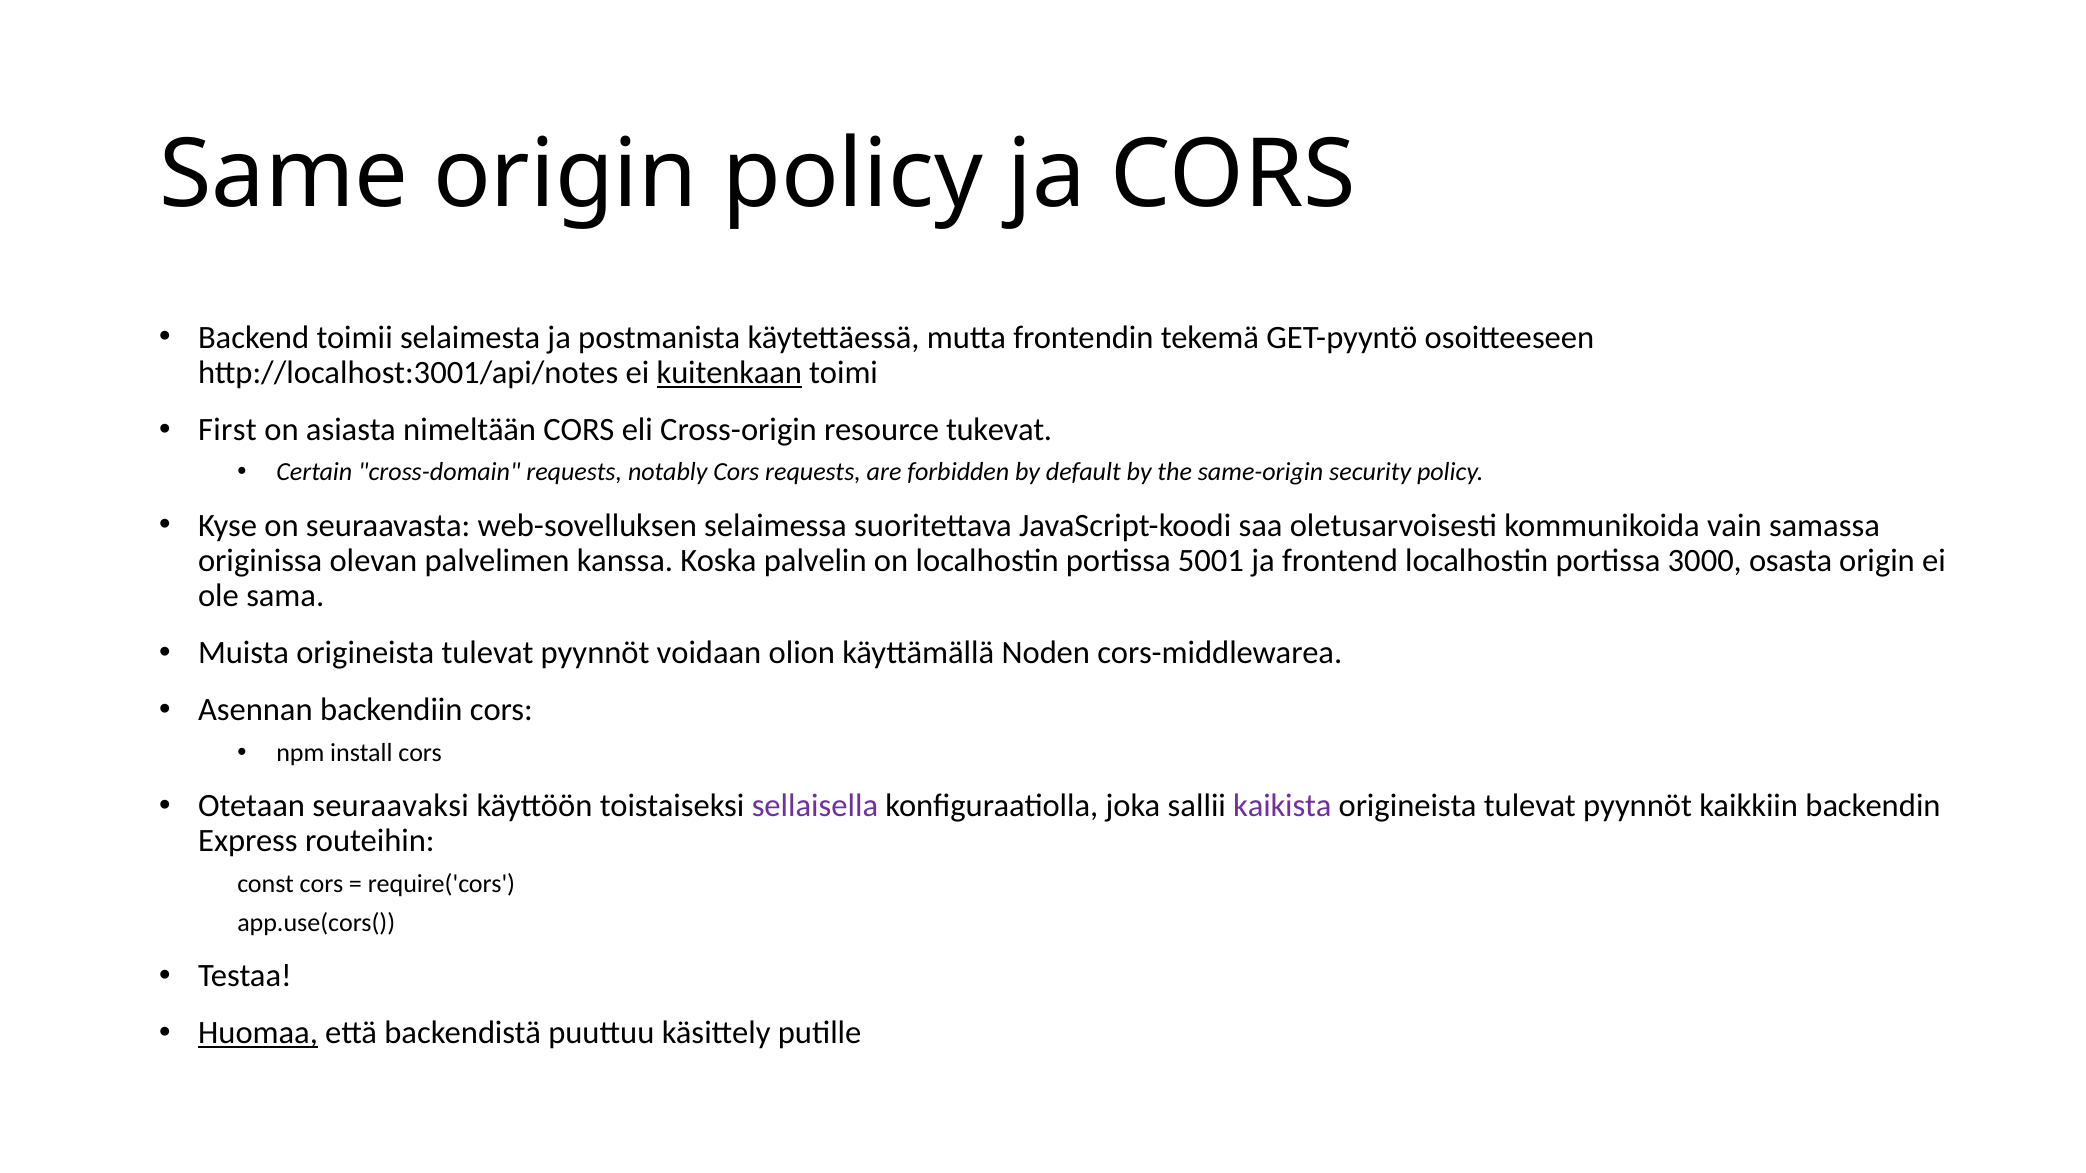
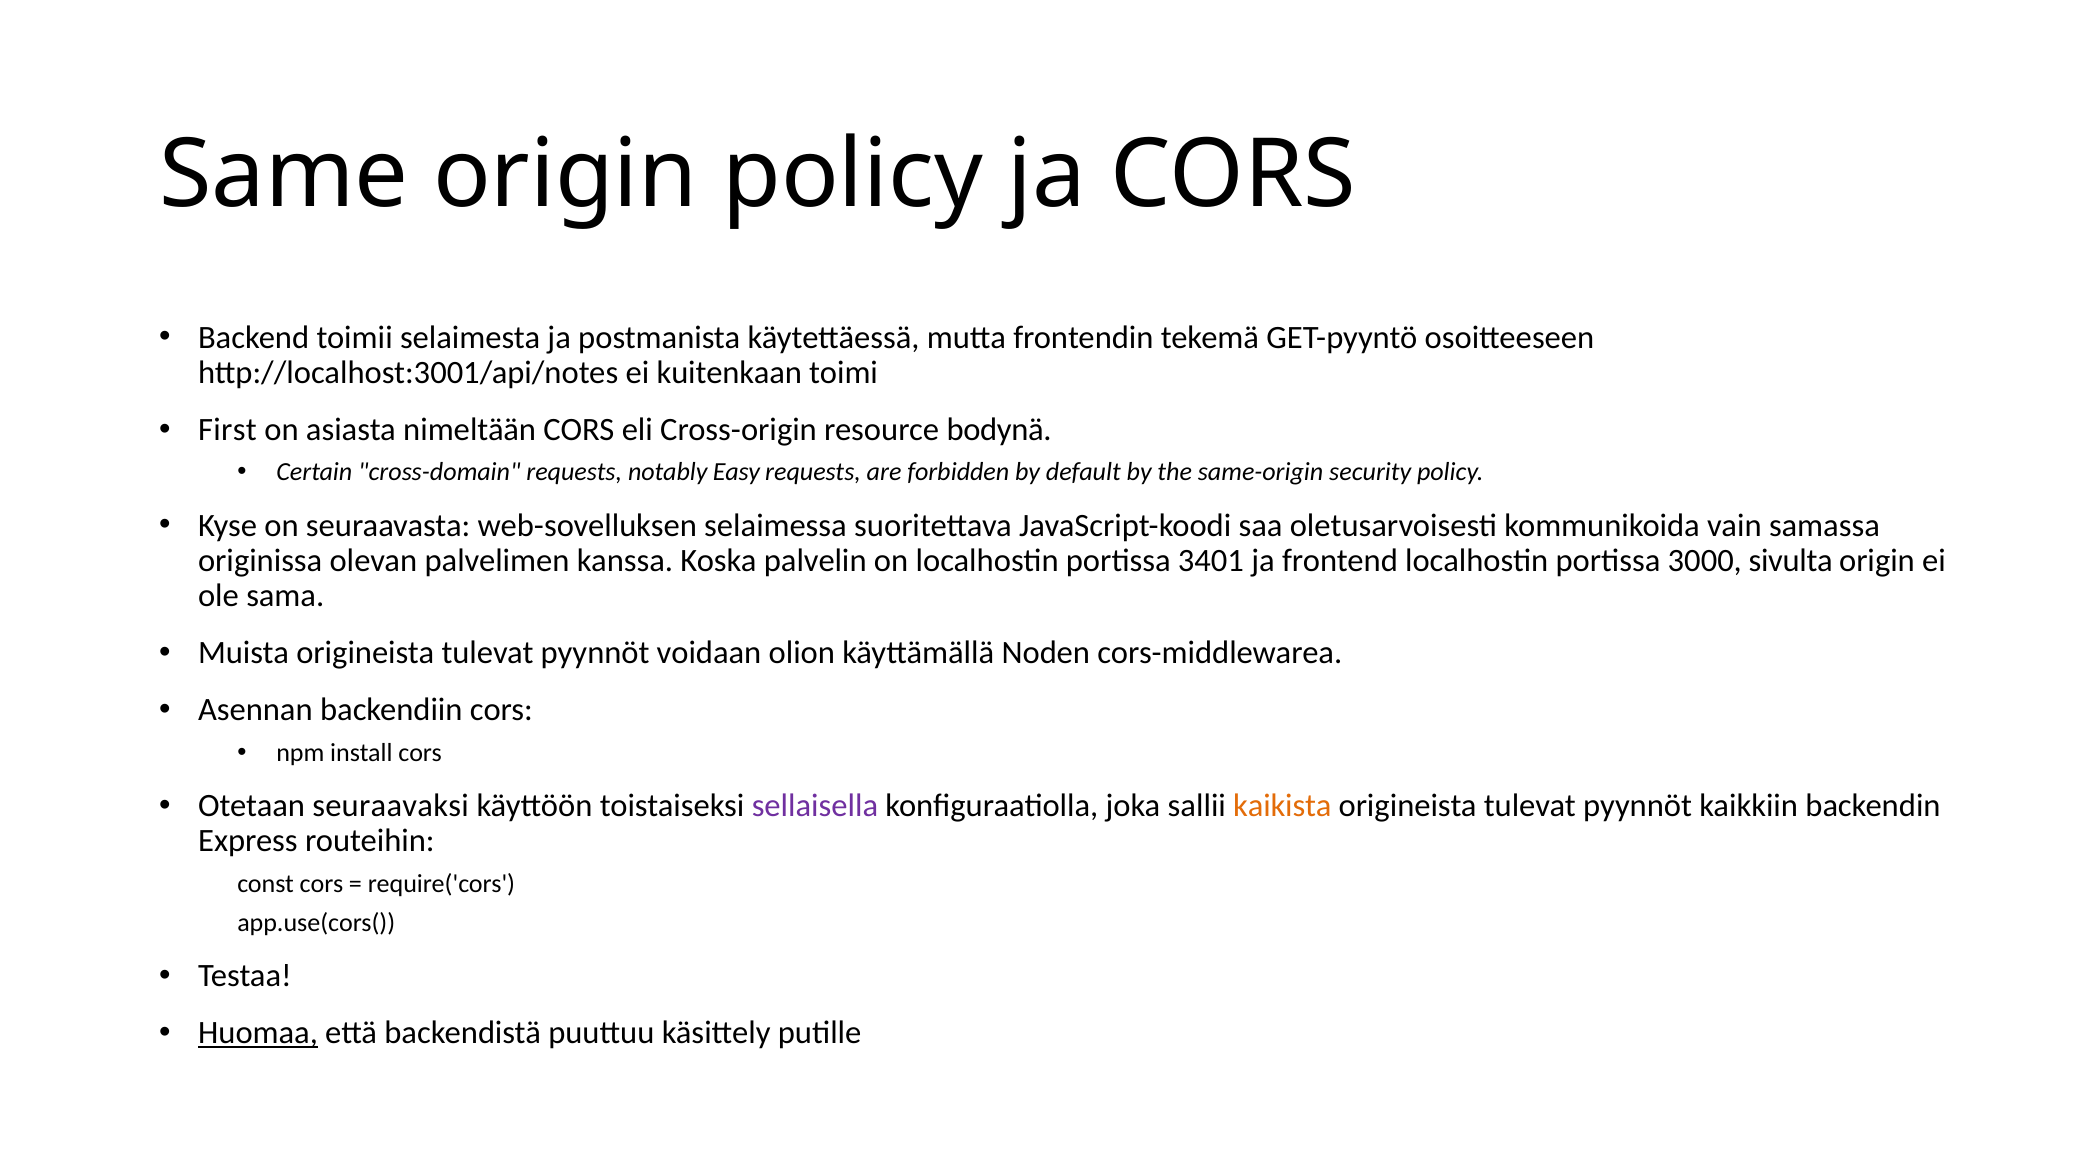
kuitenkaan underline: present -> none
tukevat: tukevat -> bodynä
notably Cors: Cors -> Easy
5001: 5001 -> 3401
osasta: osasta -> sivulta
kaikista colour: purple -> orange
